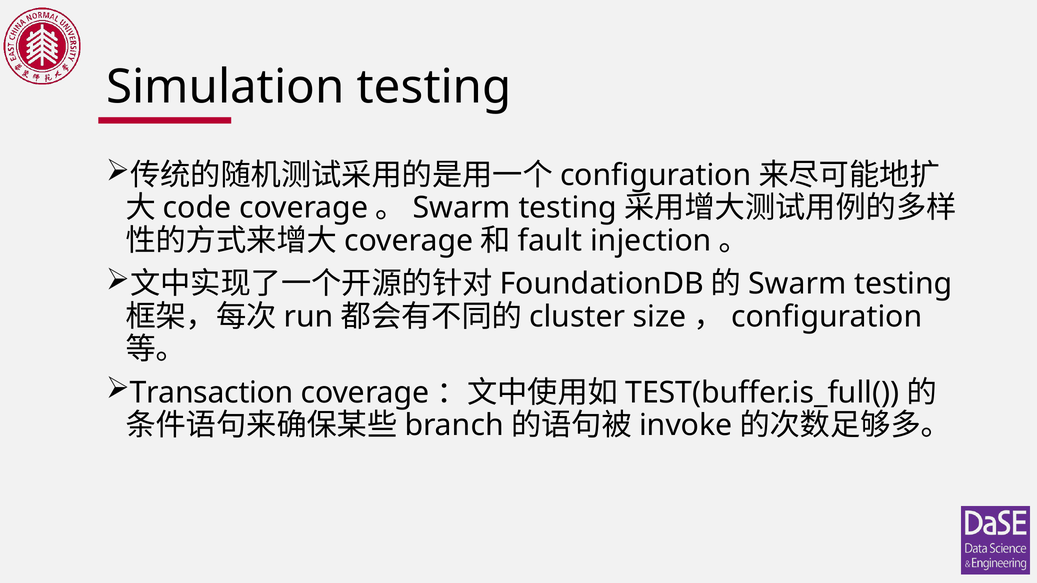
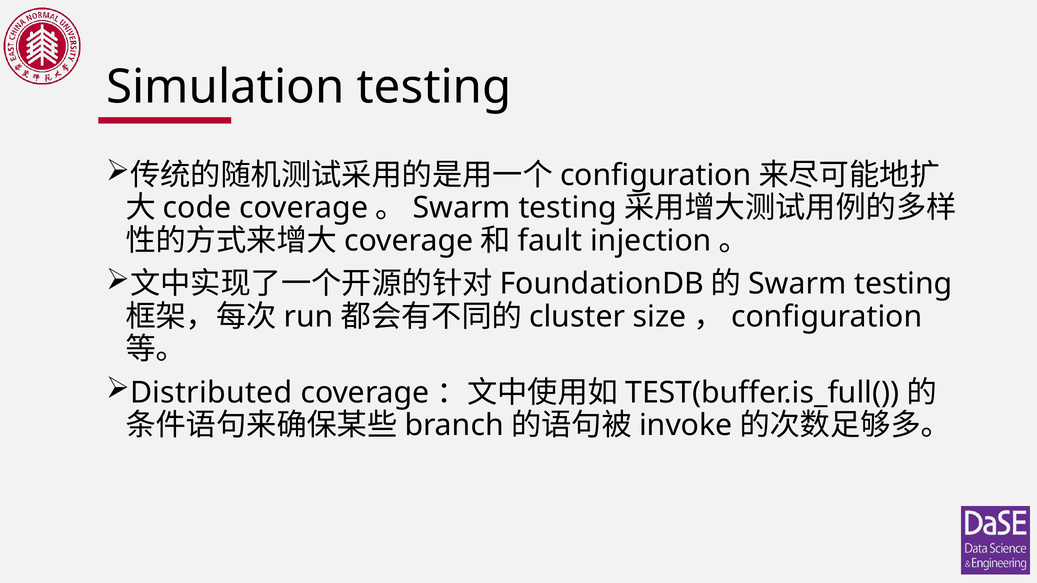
Transaction: Transaction -> Distributed
